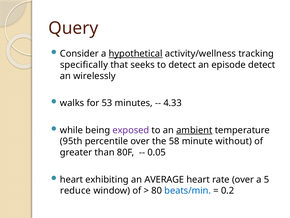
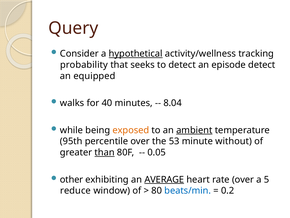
specifically: specifically -> probability
wirelessly: wirelessly -> equipped
53: 53 -> 40
4.33: 4.33 -> 8.04
exposed colour: purple -> orange
58: 58 -> 53
than underline: none -> present
heart at (72, 179): heart -> other
AVERAGE underline: none -> present
